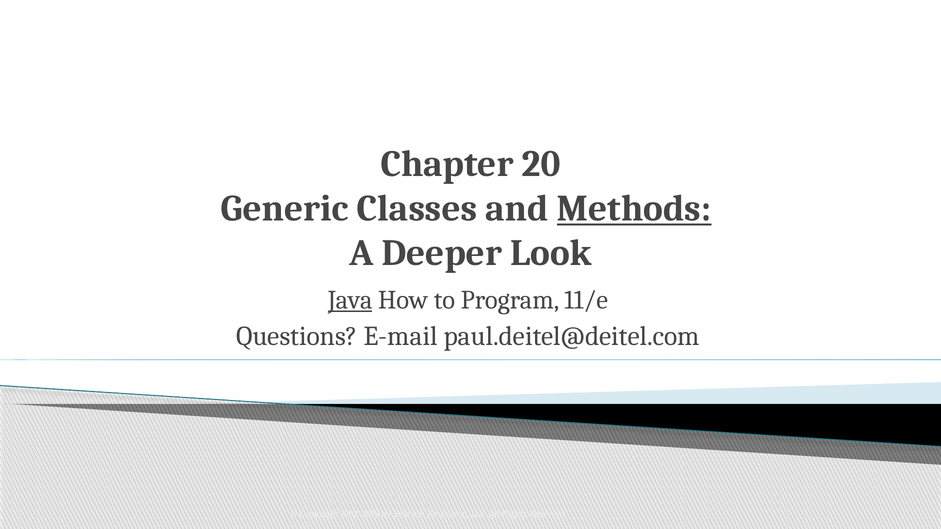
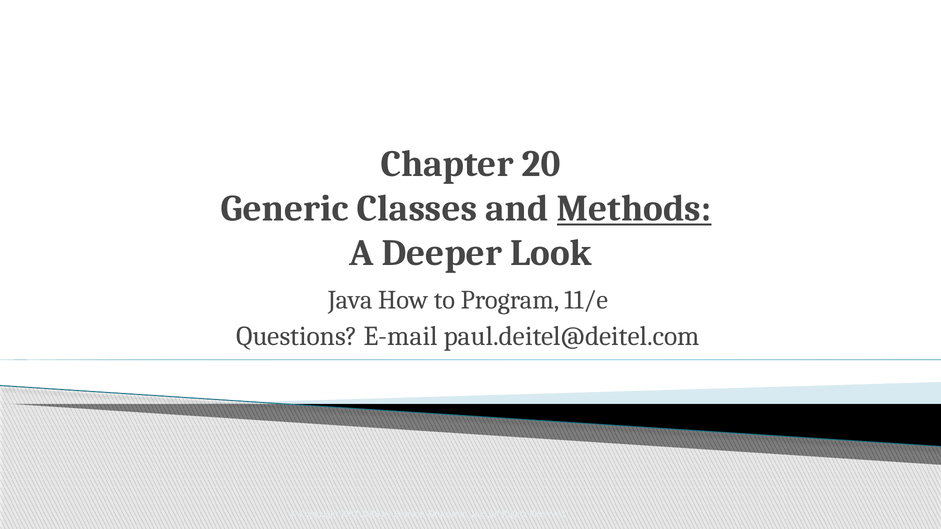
Java underline: present -> none
